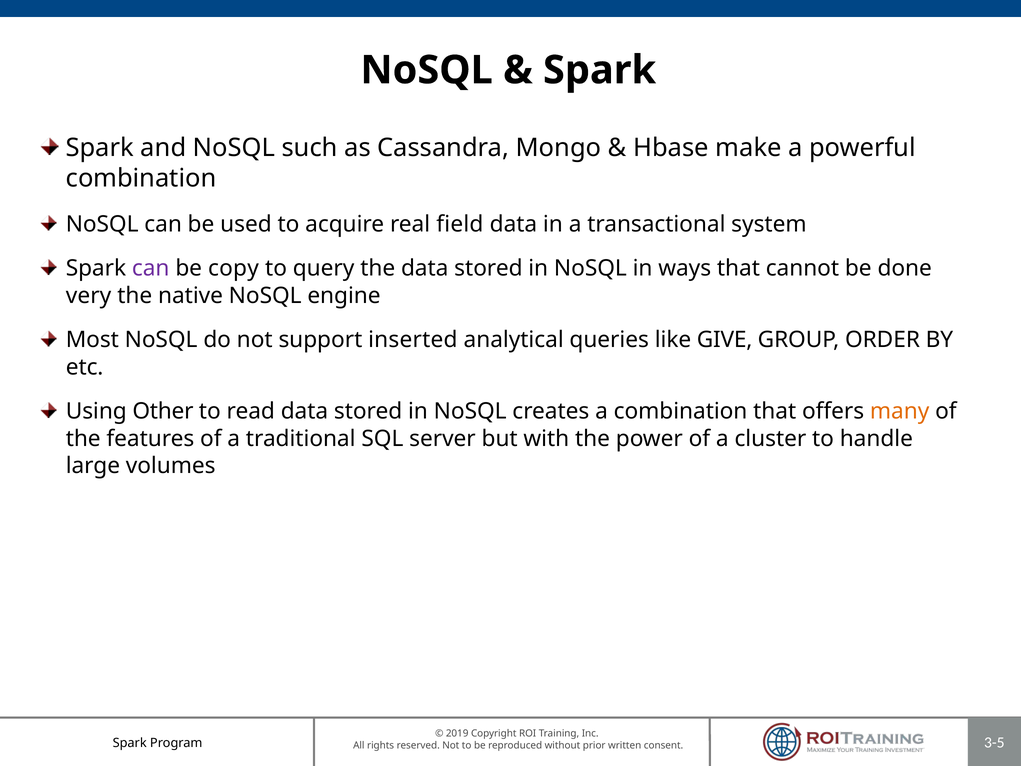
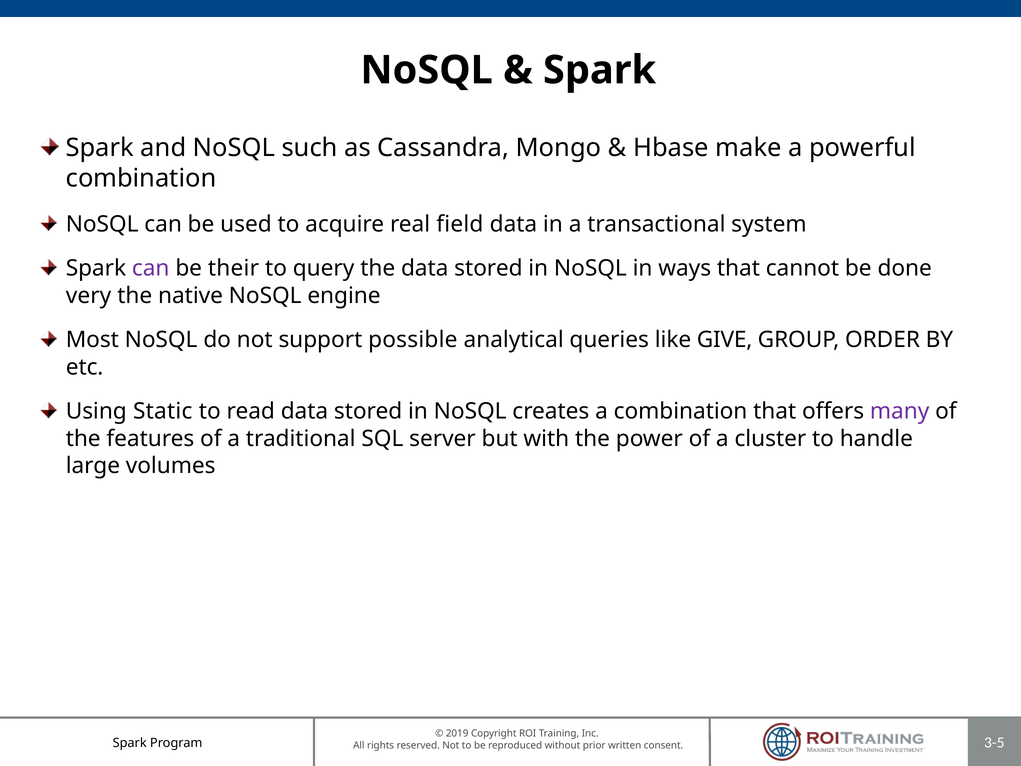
copy: copy -> their
inserted: inserted -> possible
Other: Other -> Static
many colour: orange -> purple
